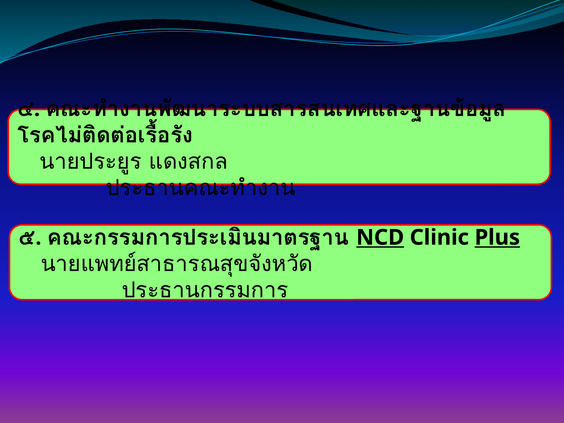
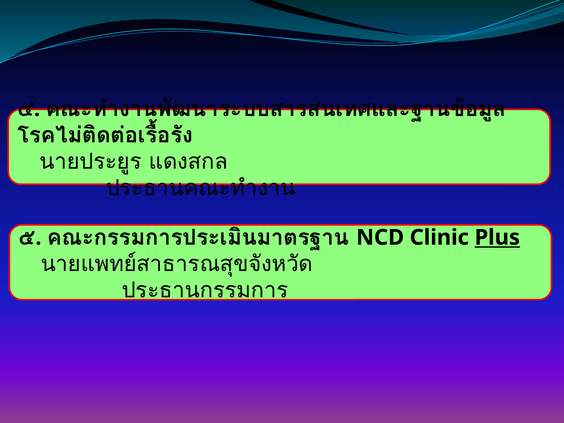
NCD underline: present -> none
